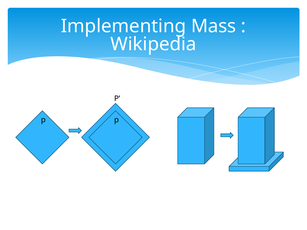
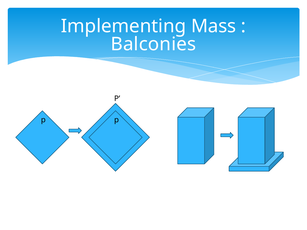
Wikipedia: Wikipedia -> Balconies
